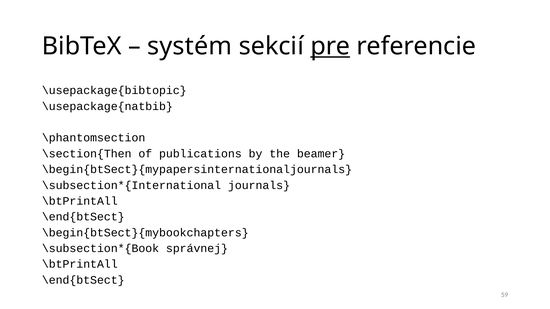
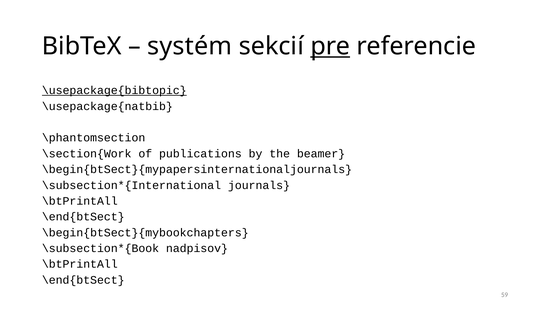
\usepackage{bibtopic underline: none -> present
\section{Then: \section{Then -> \section{Work
správnej: správnej -> nadpisov
